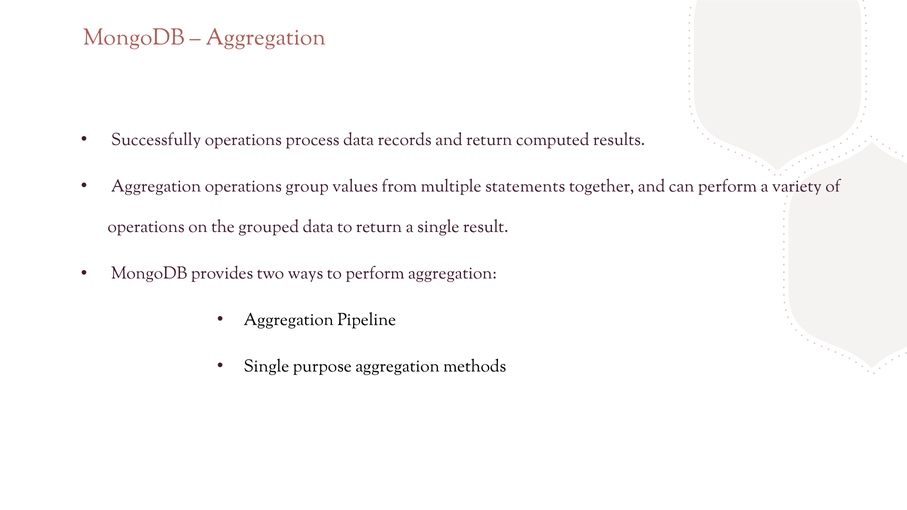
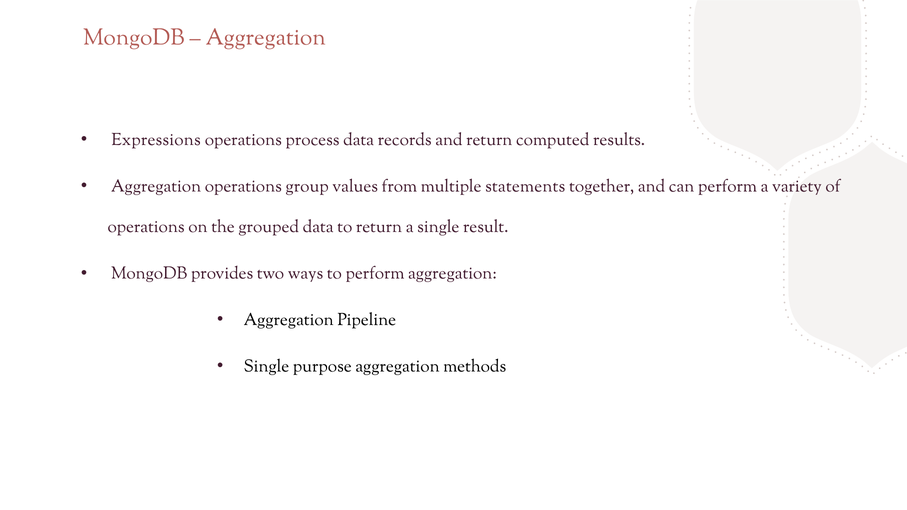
Successfully: Successfully -> Expressions
